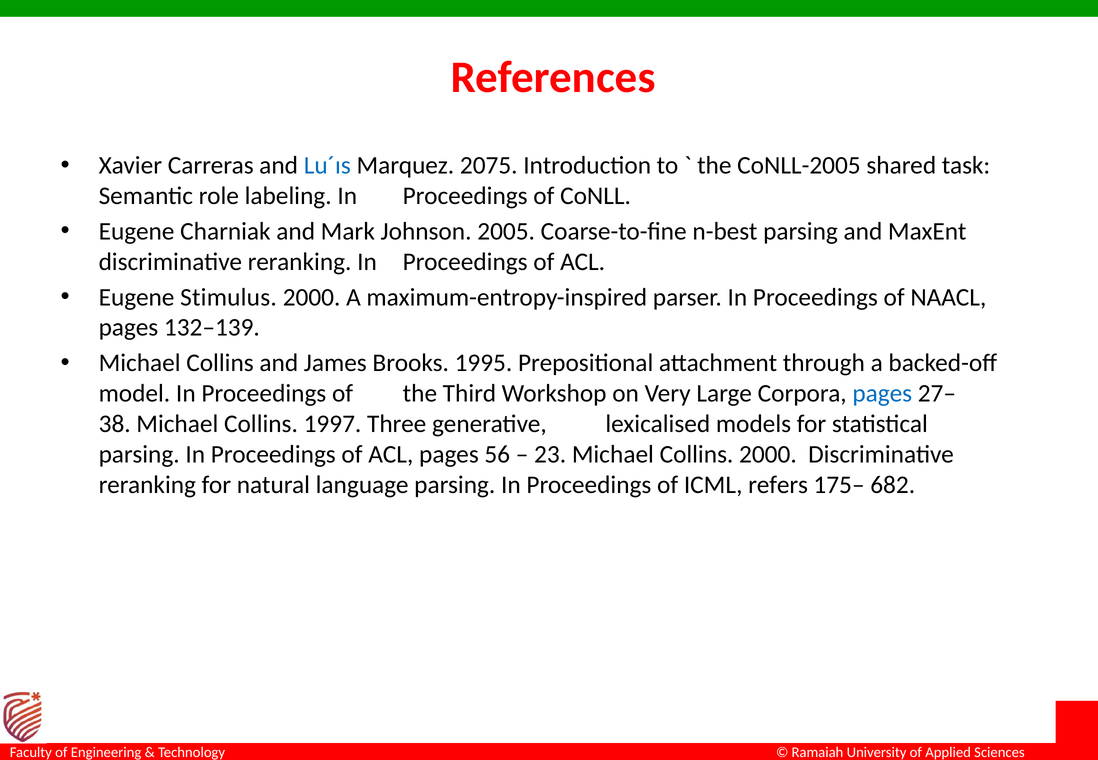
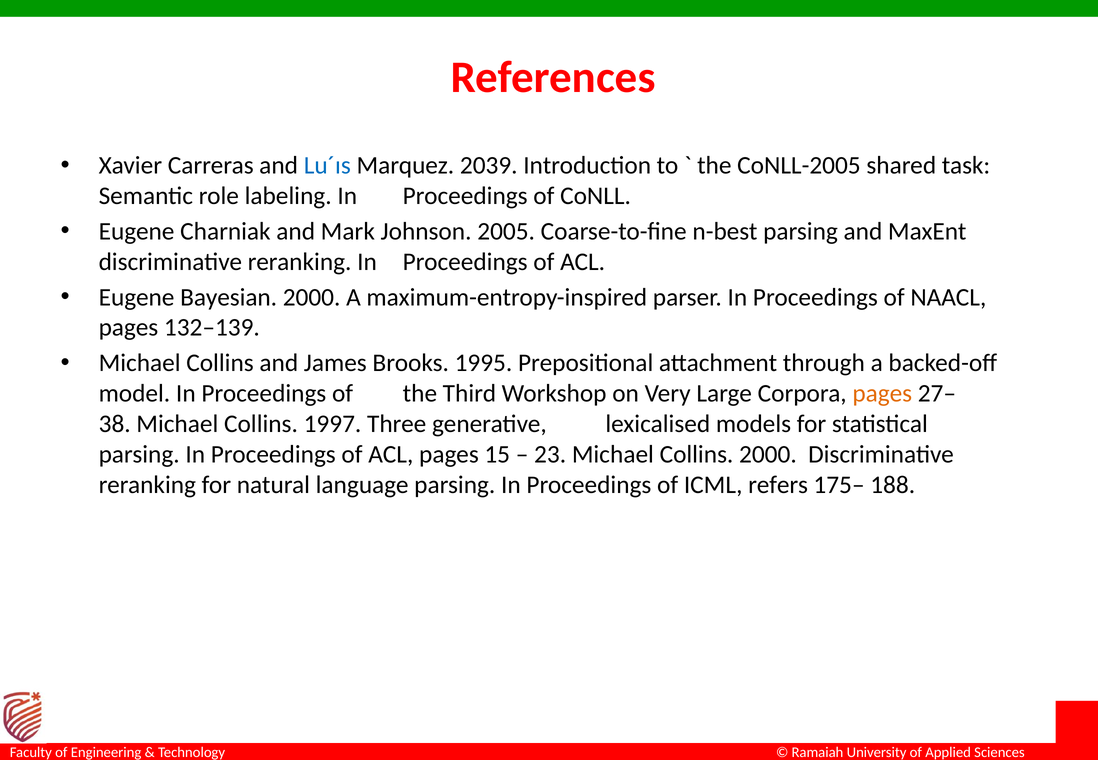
2075: 2075 -> 2039
Stimulus: Stimulus -> Bayesian
pages at (882, 394) colour: blue -> orange
56: 56 -> 15
682: 682 -> 188
